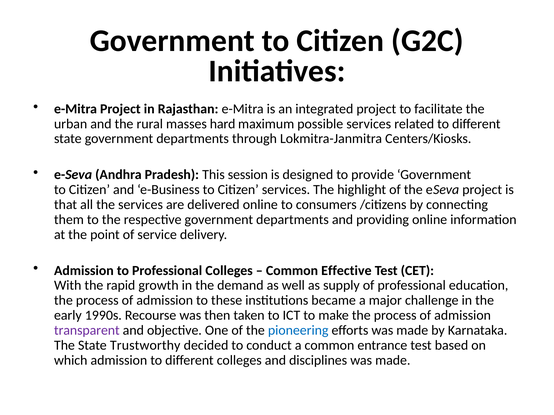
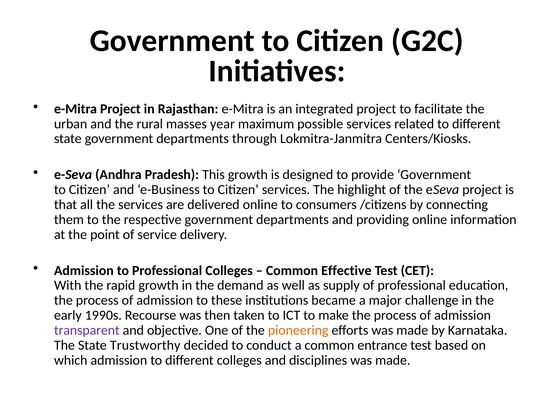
hard: hard -> year
This session: session -> growth
pioneering colour: blue -> orange
